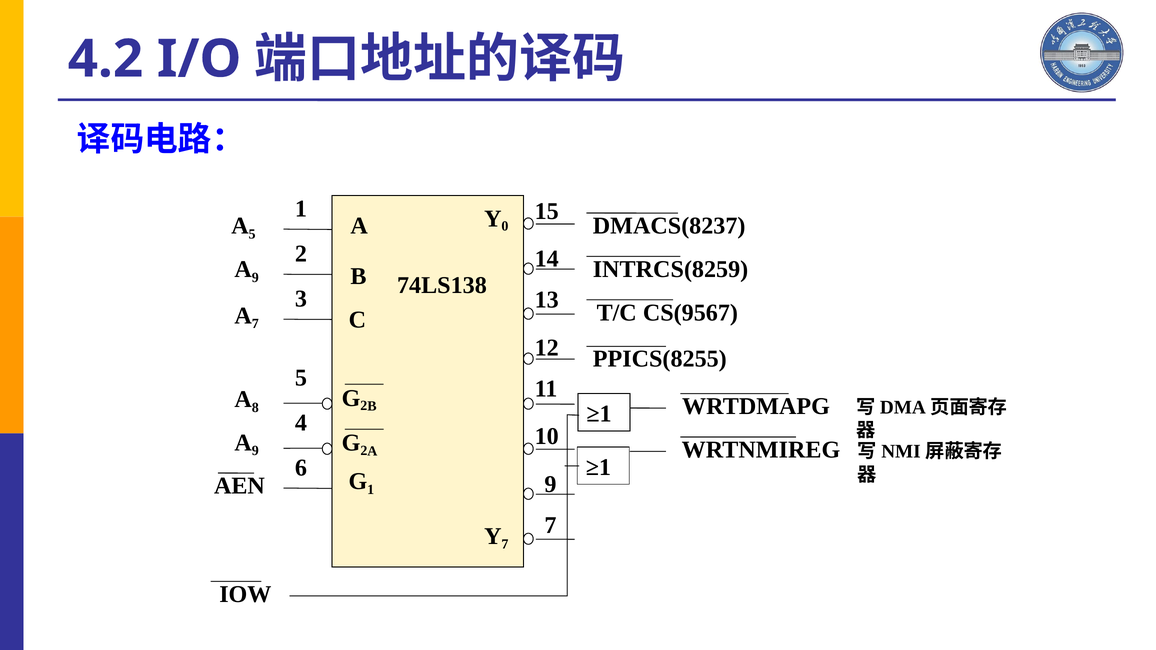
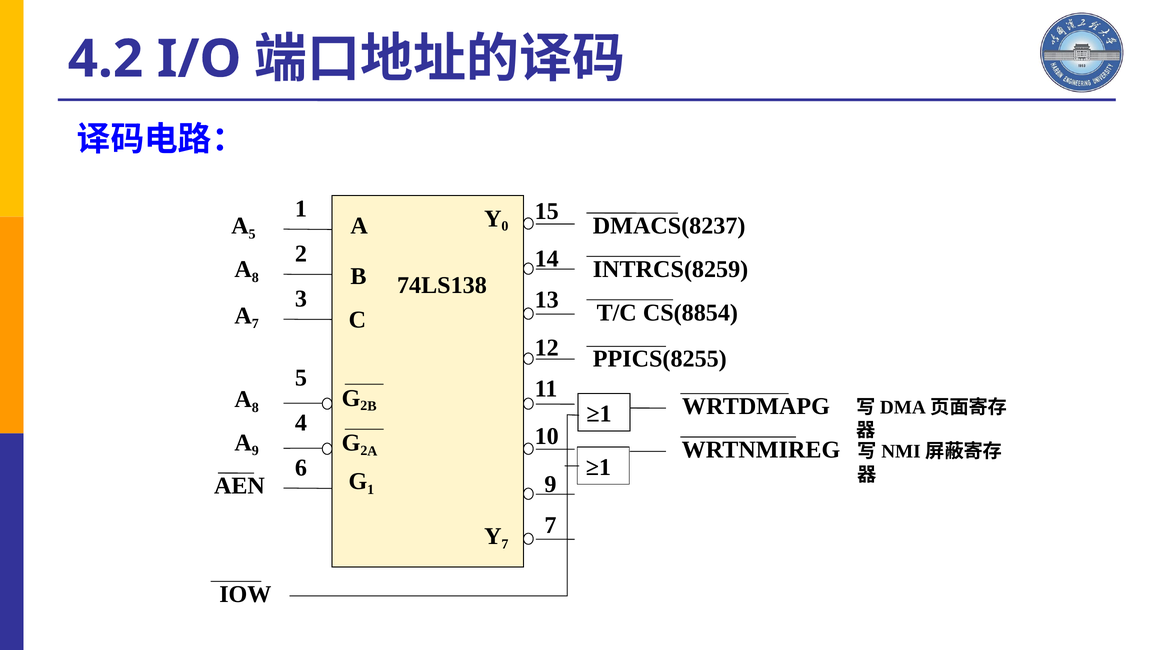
9 at (255, 278): 9 -> 8
CS(9567: CS(9567 -> CS(8854
